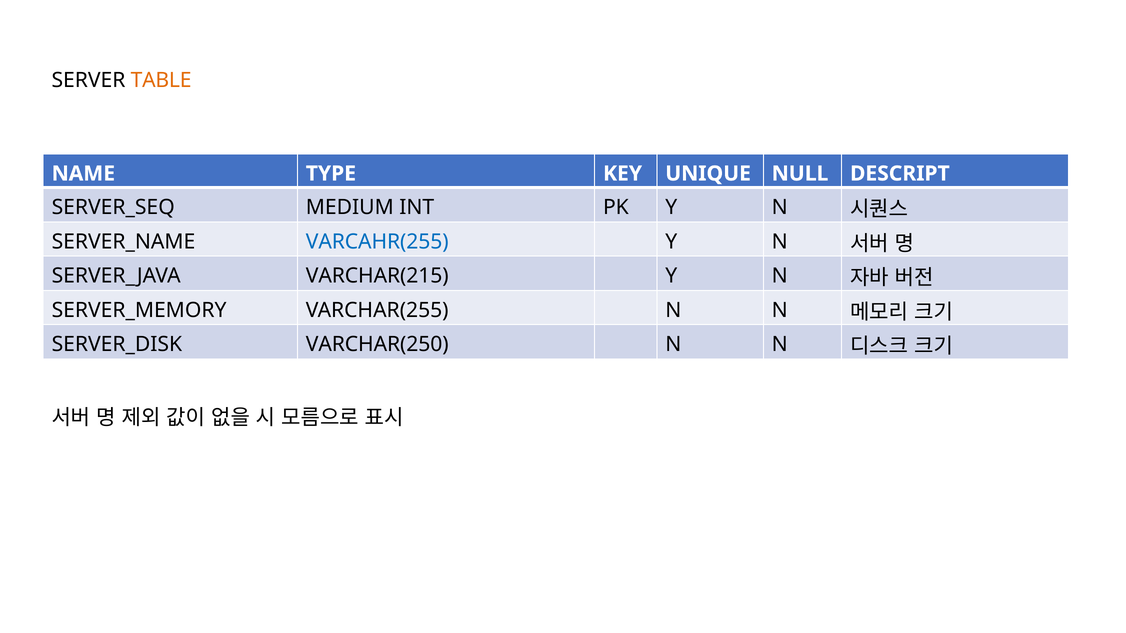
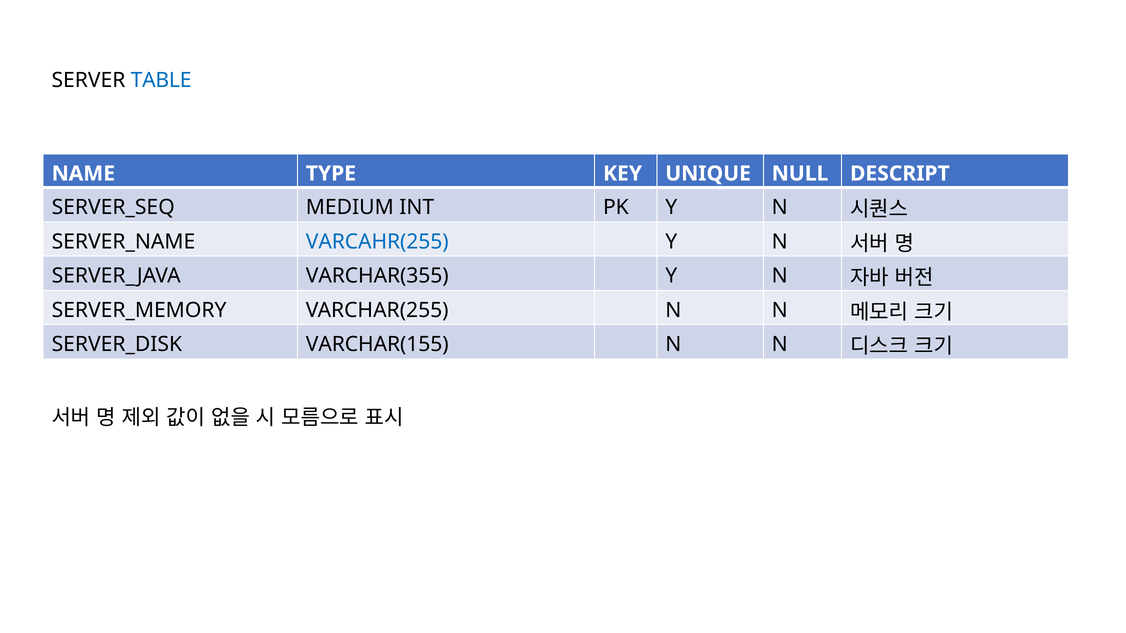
TABLE colour: orange -> blue
VARCHAR(215: VARCHAR(215 -> VARCHAR(355
VARCHAR(250: VARCHAR(250 -> VARCHAR(155
